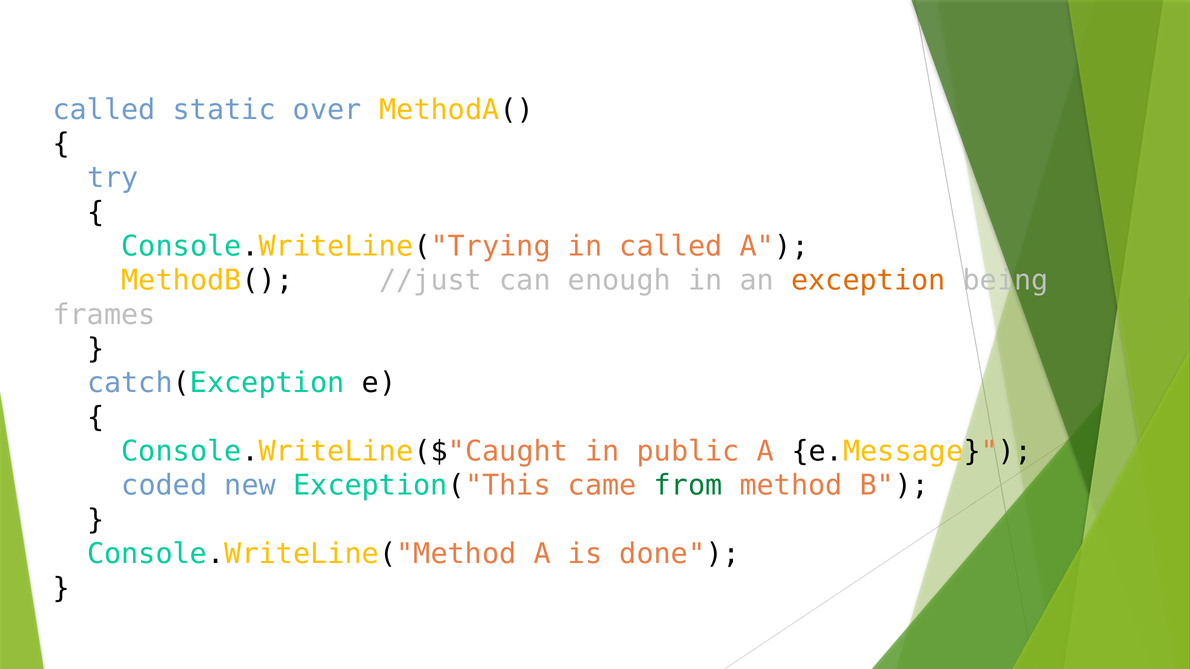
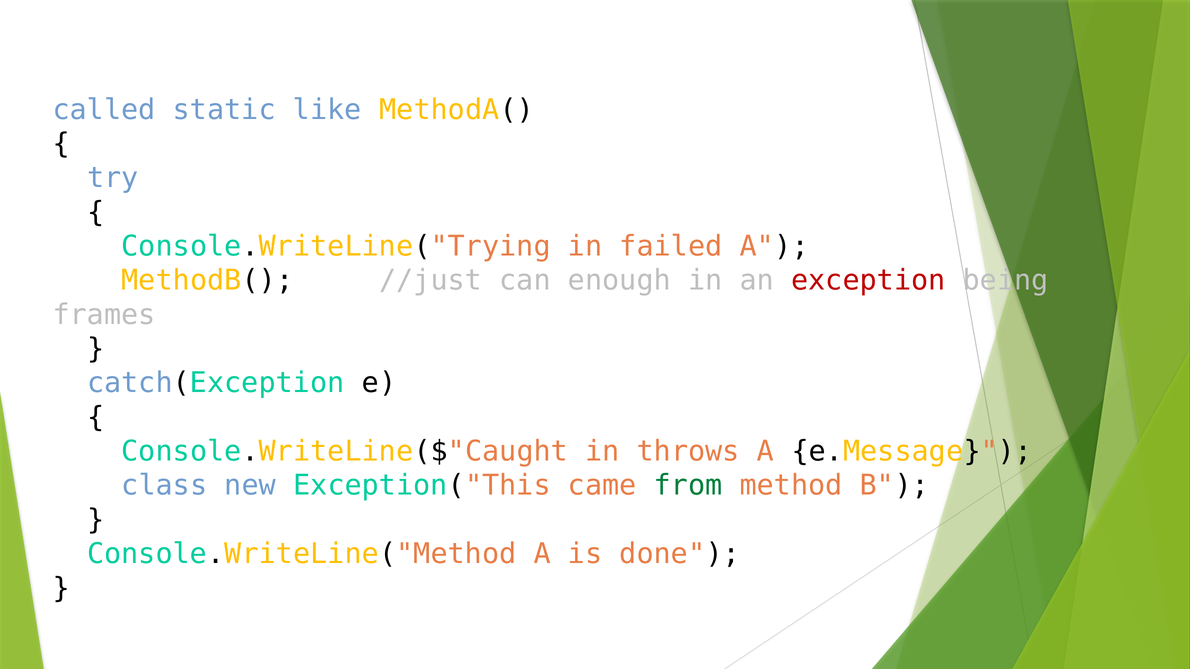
over: over -> like
in called: called -> failed
exception colour: orange -> red
public: public -> throws
coded: coded -> class
